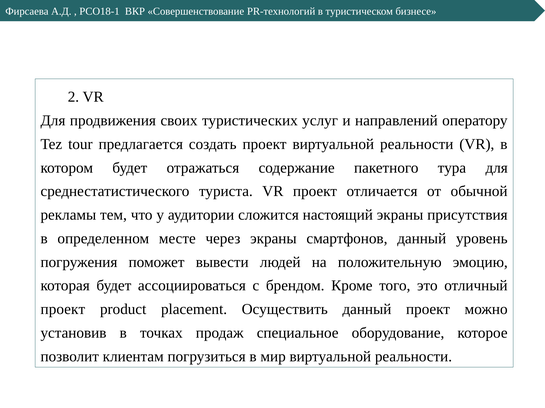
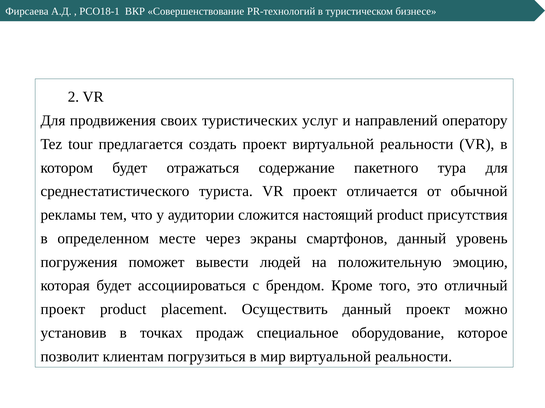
настоящий экраны: экраны -> product
